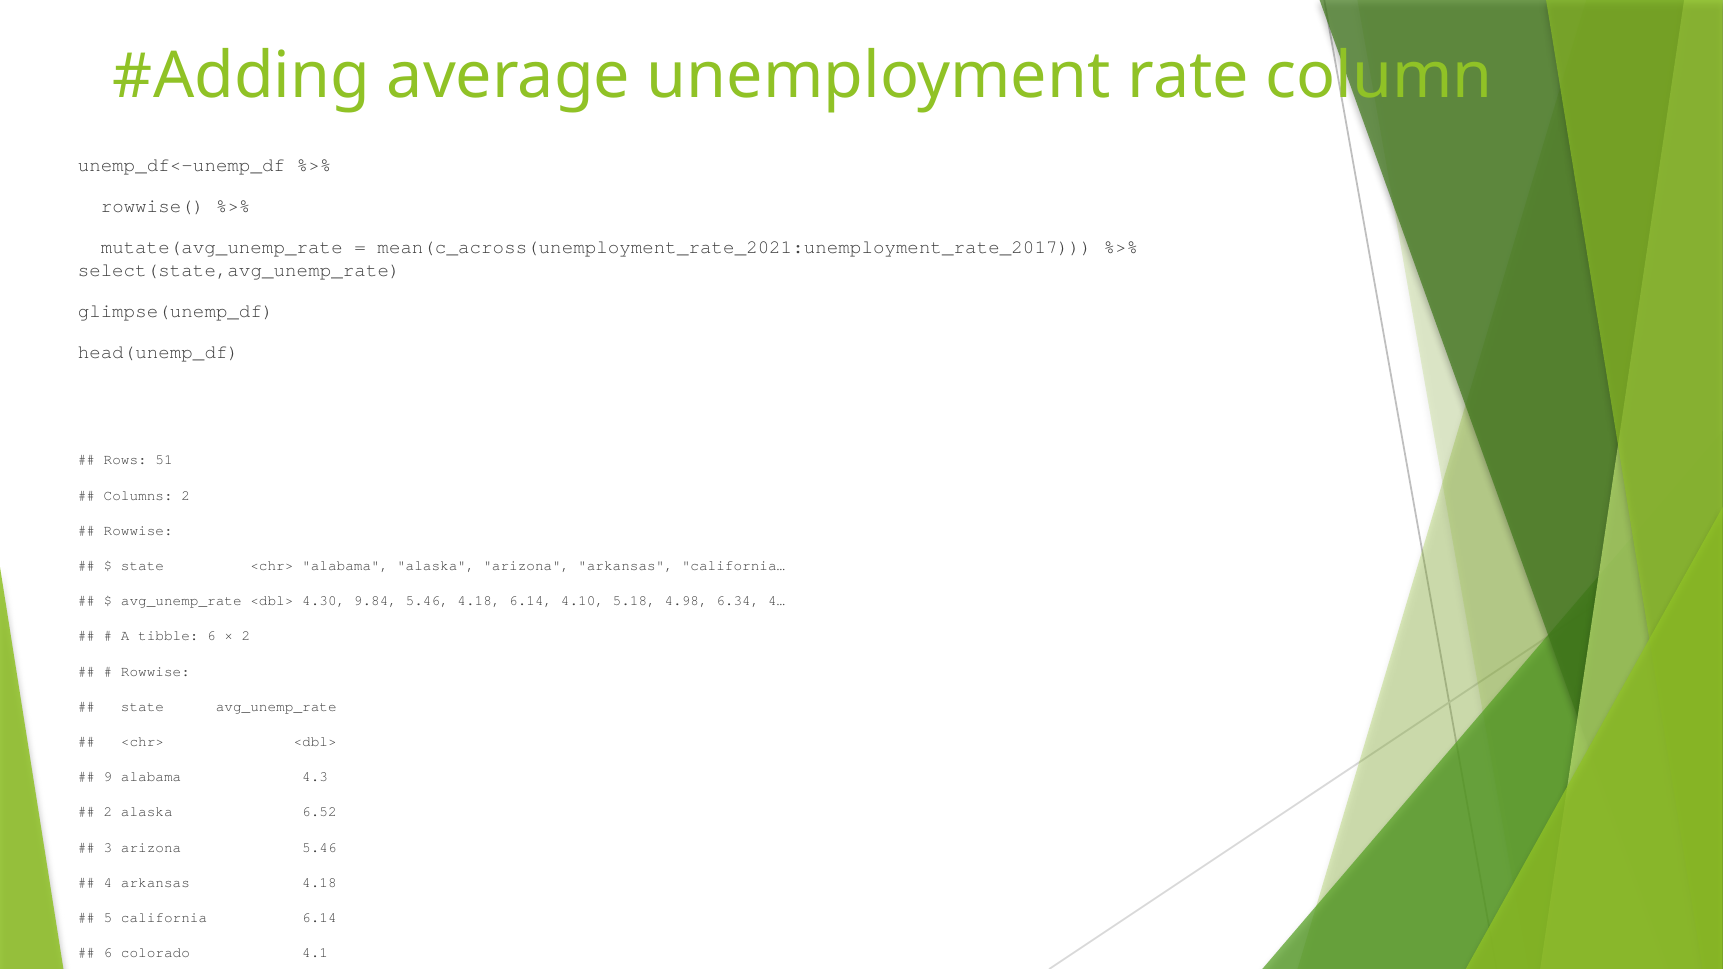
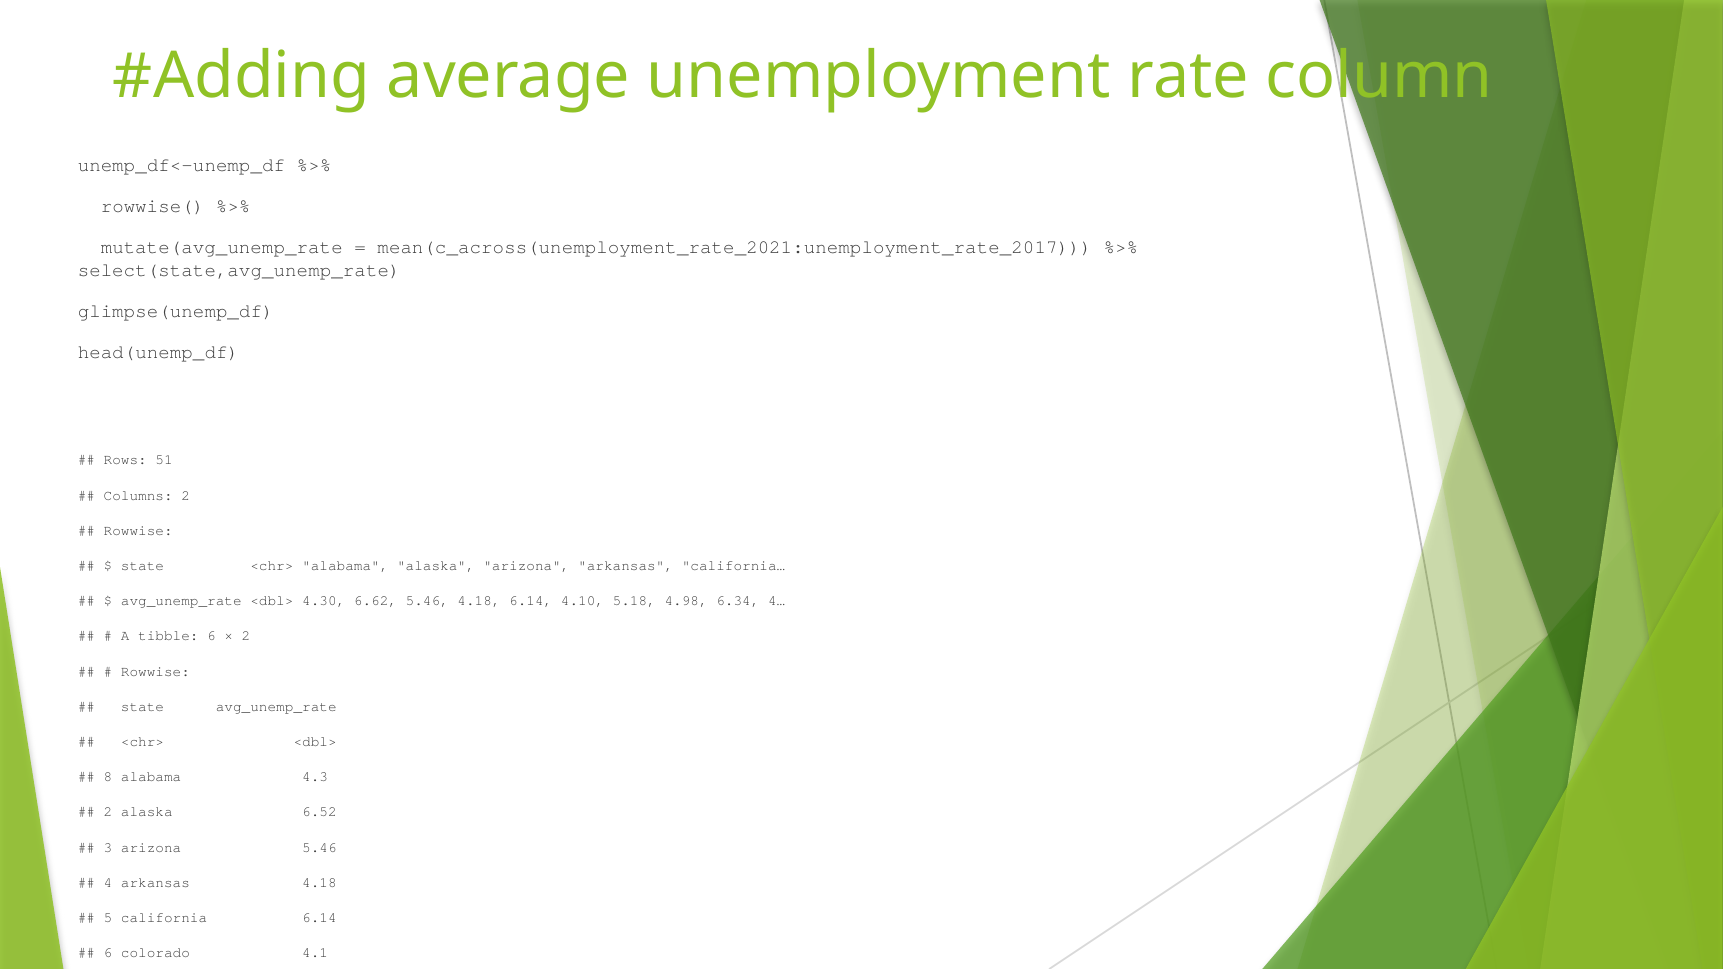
9.84: 9.84 -> 6.62
9: 9 -> 8
